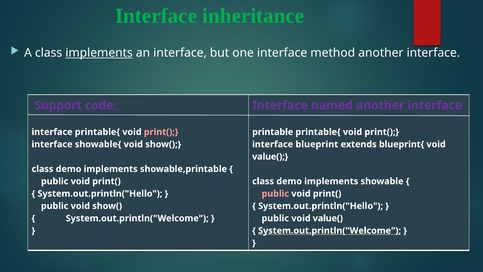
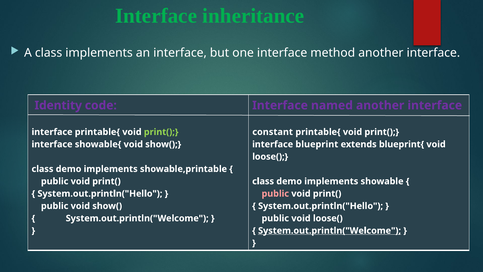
implements at (99, 53) underline: present -> none
Support: Support -> Identity
print( at (161, 132) colour: pink -> light green
printable: printable -> constant
value( at (270, 156): value( -> loose(
public void value(: value( -> loose(
